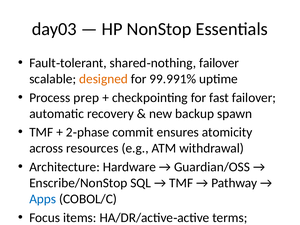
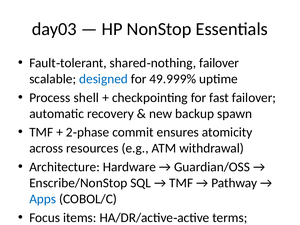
designed colour: orange -> blue
99.991%: 99.991% -> 49.999%
prep: prep -> shell
